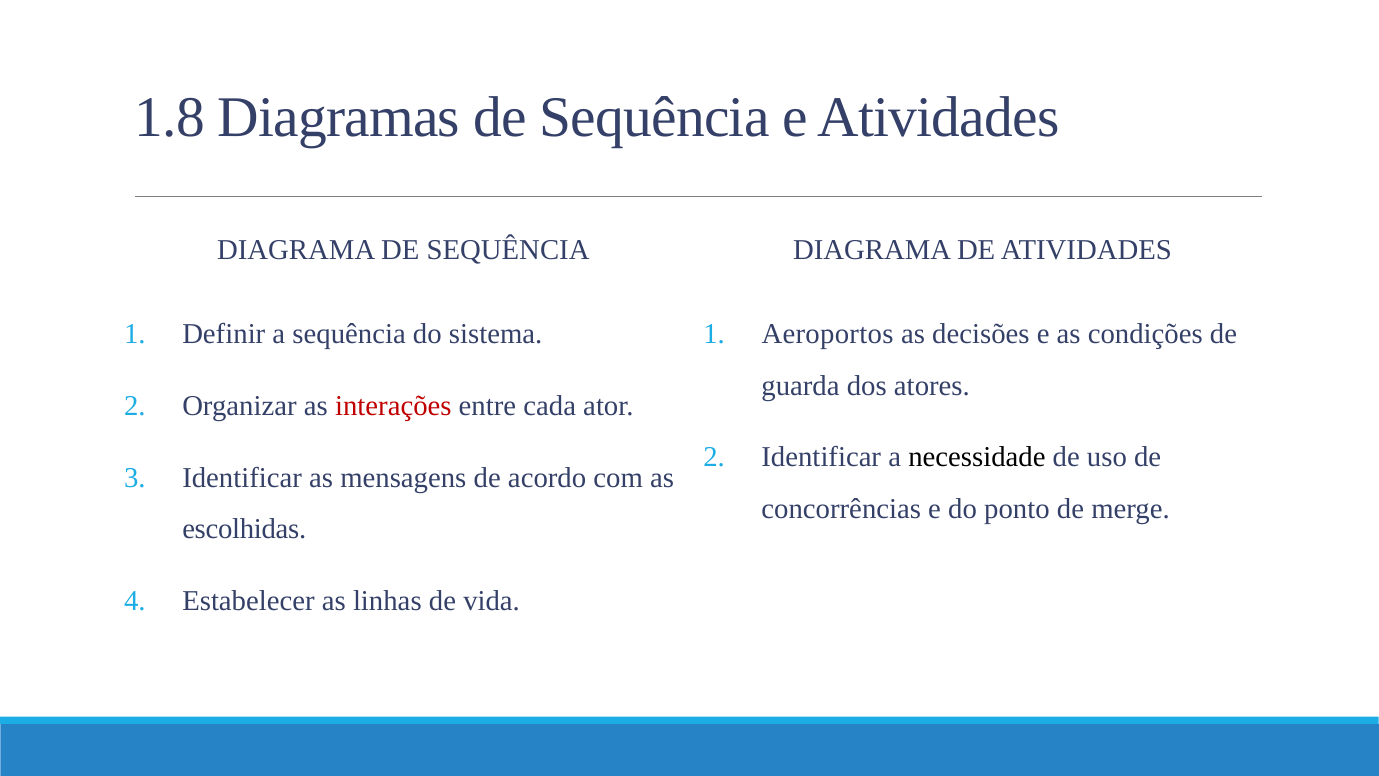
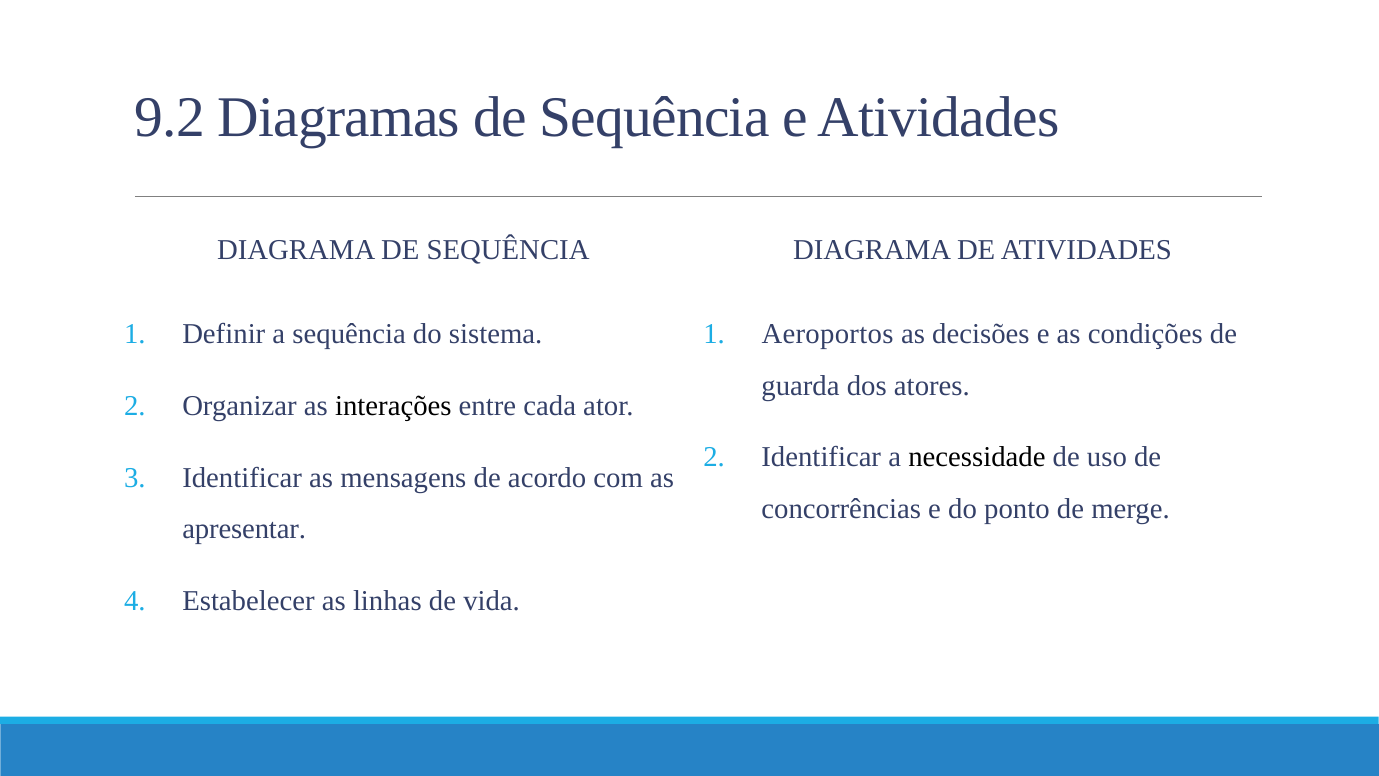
1.8: 1.8 -> 9.2
interações colour: red -> black
escolhidas: escolhidas -> apresentar
